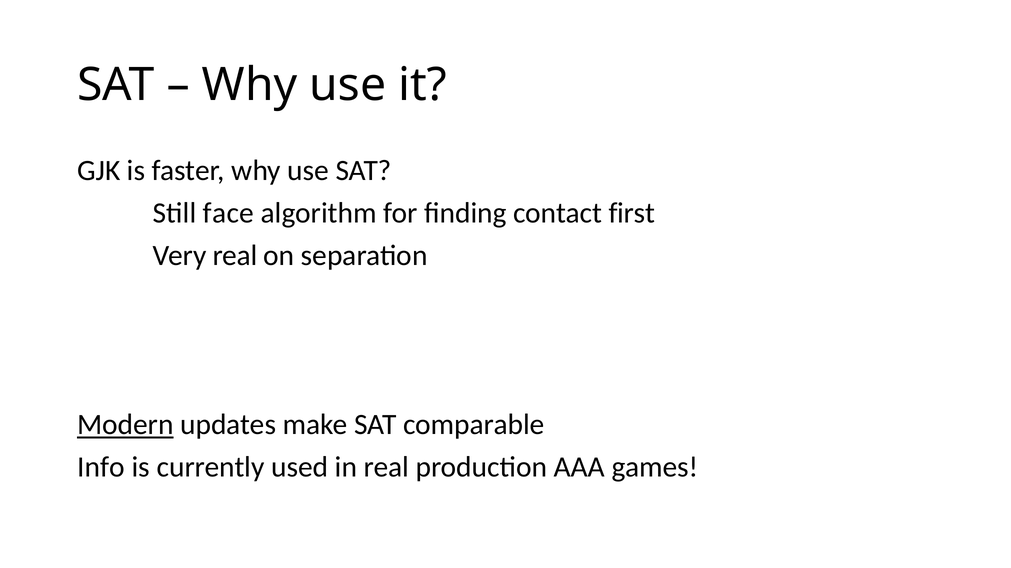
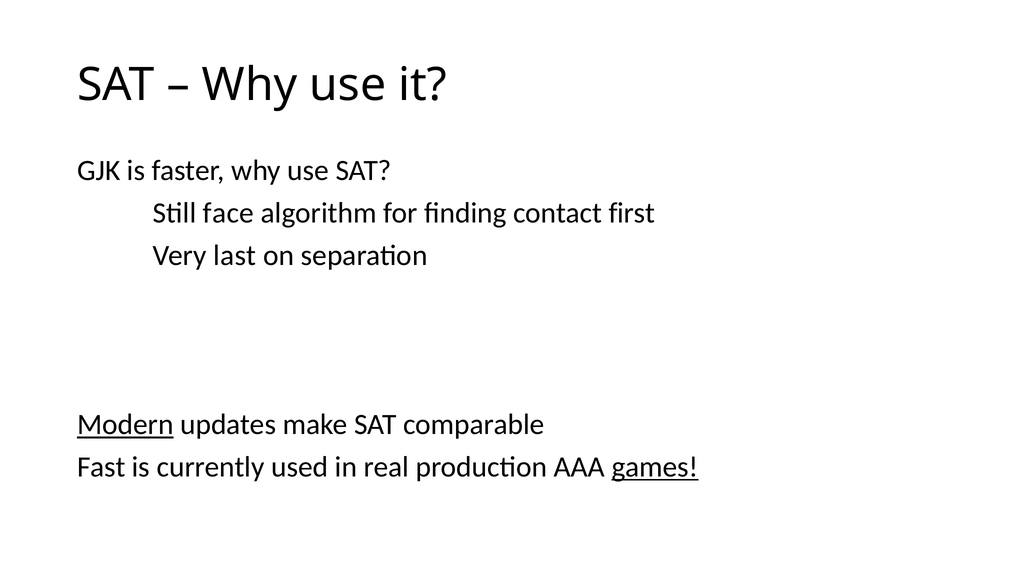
Very real: real -> last
Info: Info -> Fast
games underline: none -> present
